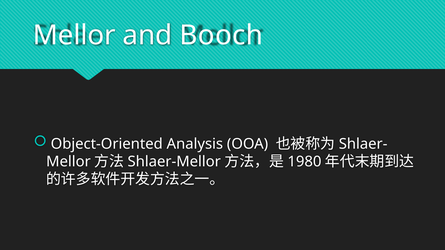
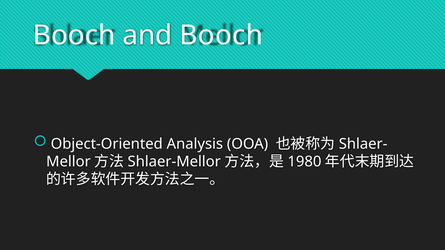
Mellor at (74, 35): Mellor -> Booch
